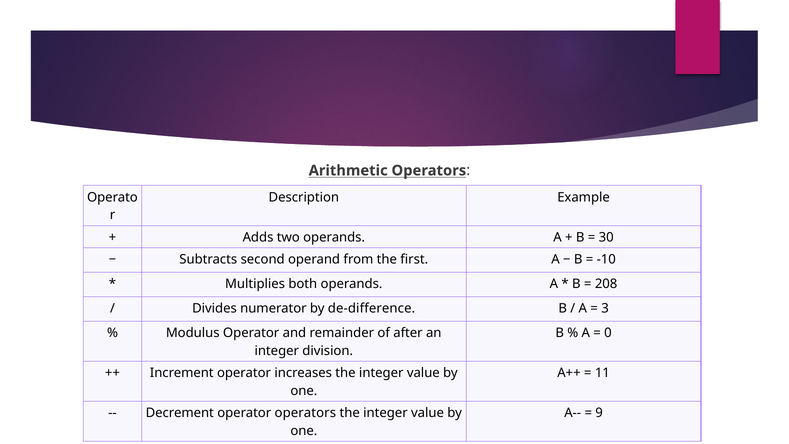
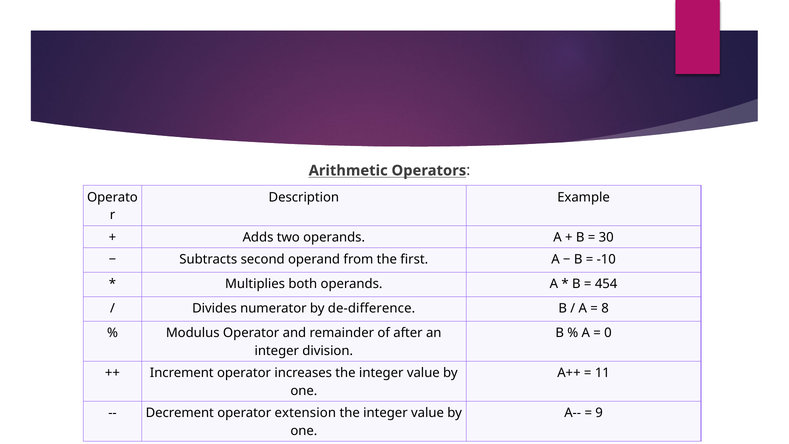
208: 208 -> 454
3: 3 -> 8
operator operators: operators -> extension
